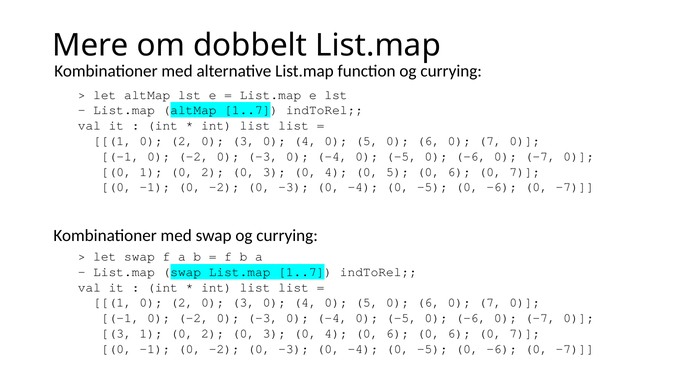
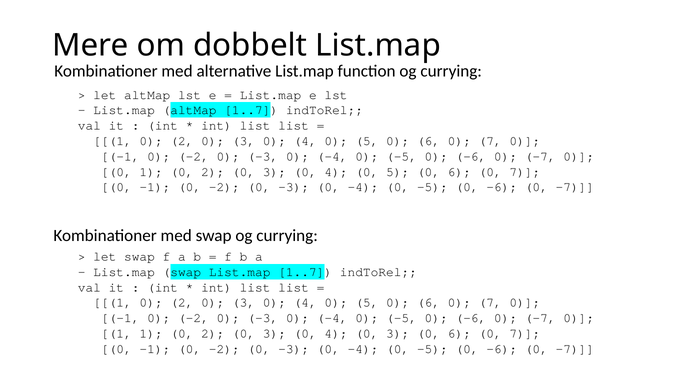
3 at (116, 334): 3 -> 1
4 0 6: 6 -> 3
